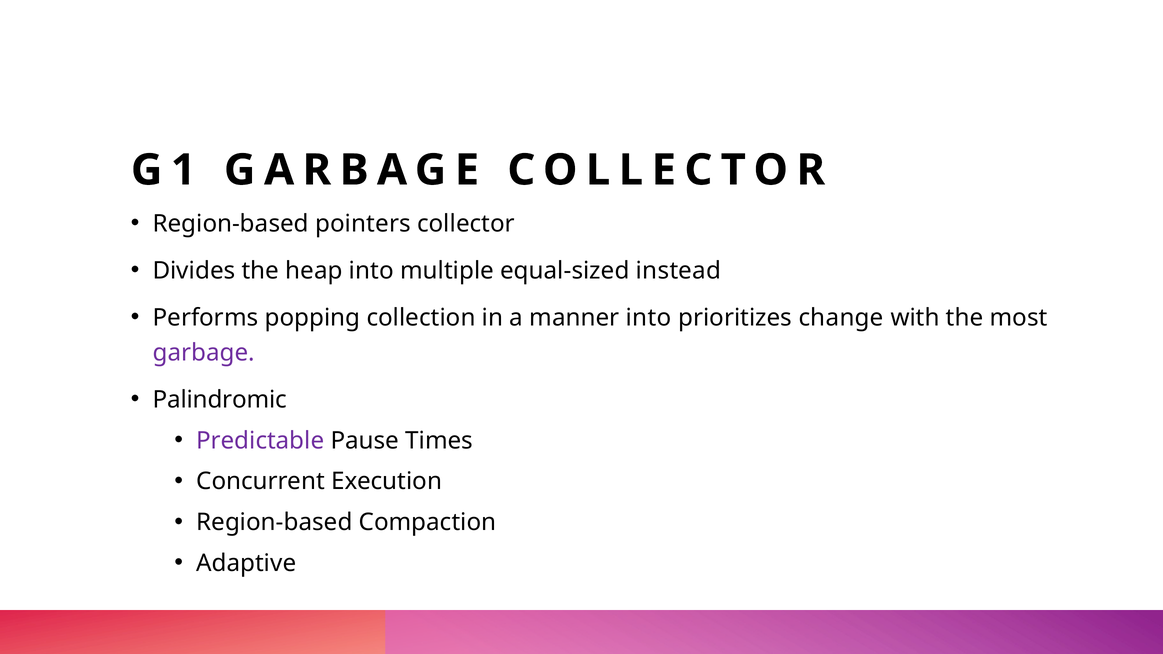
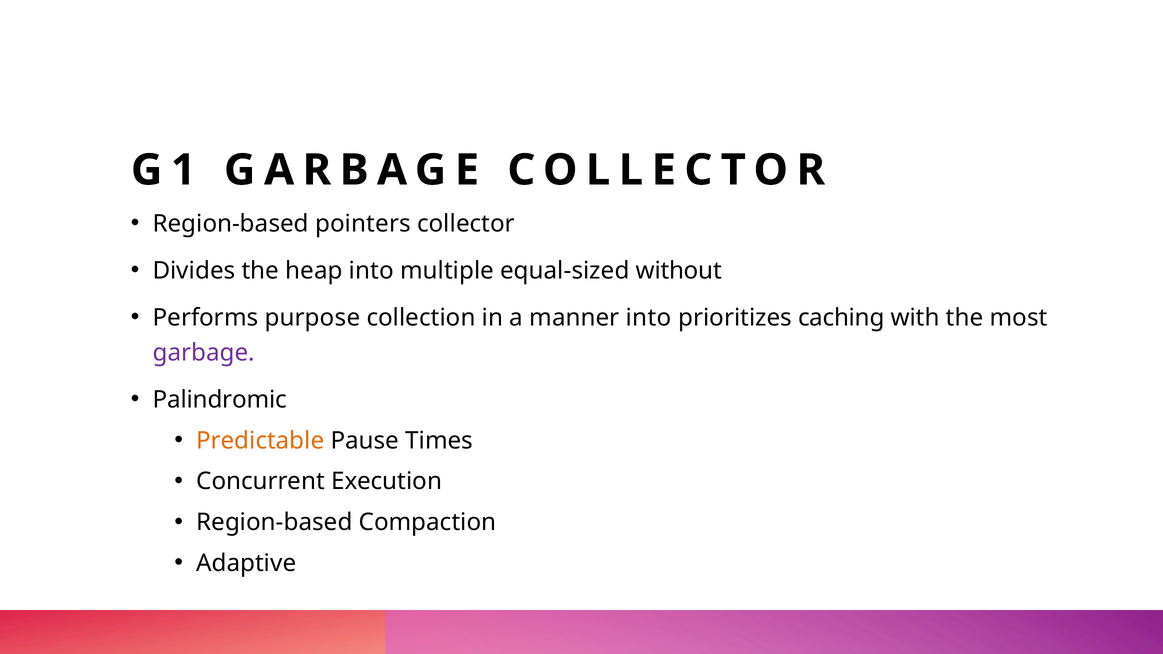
instead: instead -> without
popping: popping -> purpose
change: change -> caching
Predictable colour: purple -> orange
